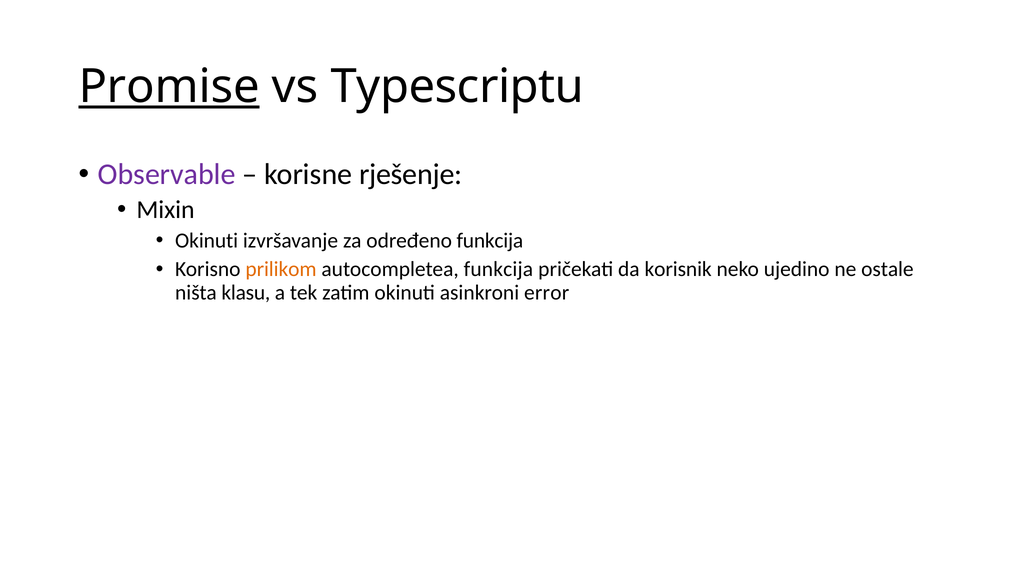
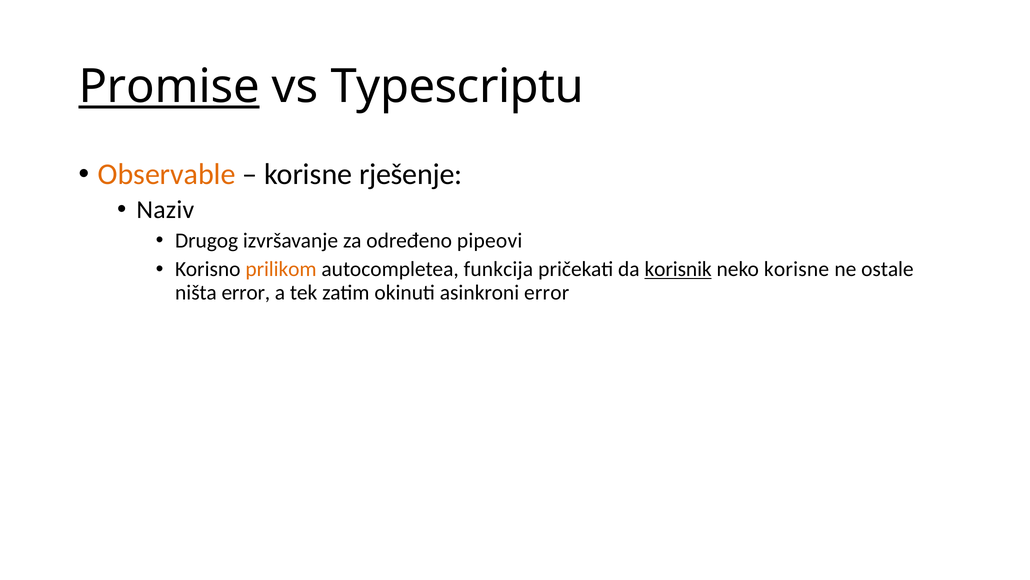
Observable colour: purple -> orange
Mixin: Mixin -> Naziv
Okinuti at (207, 241): Okinuti -> Drugog
određeno funkcija: funkcija -> pipeovi
korisnik underline: none -> present
neko ujedino: ujedino -> korisne
ništa klasu: klasu -> error
